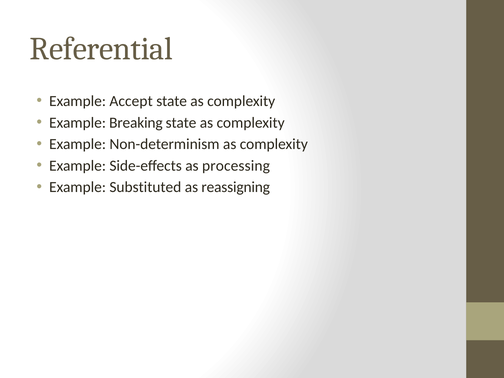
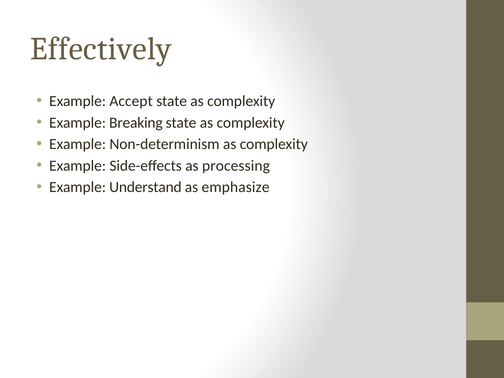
Referential: Referential -> Effectively
Substituted: Substituted -> Understand
reassigning: reassigning -> emphasize
